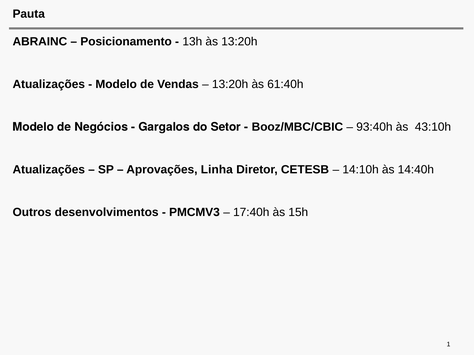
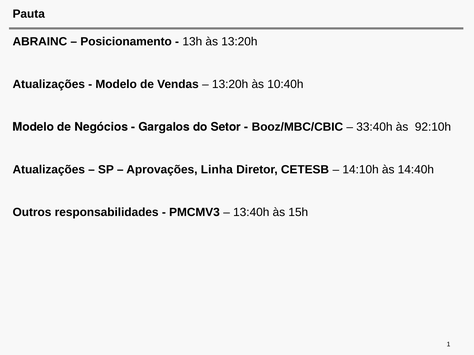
61:40h: 61:40h -> 10:40h
93:40h: 93:40h -> 33:40h
43:10h: 43:10h -> 92:10h
desenvolvimentos: desenvolvimentos -> responsabilidades
17:40h: 17:40h -> 13:40h
